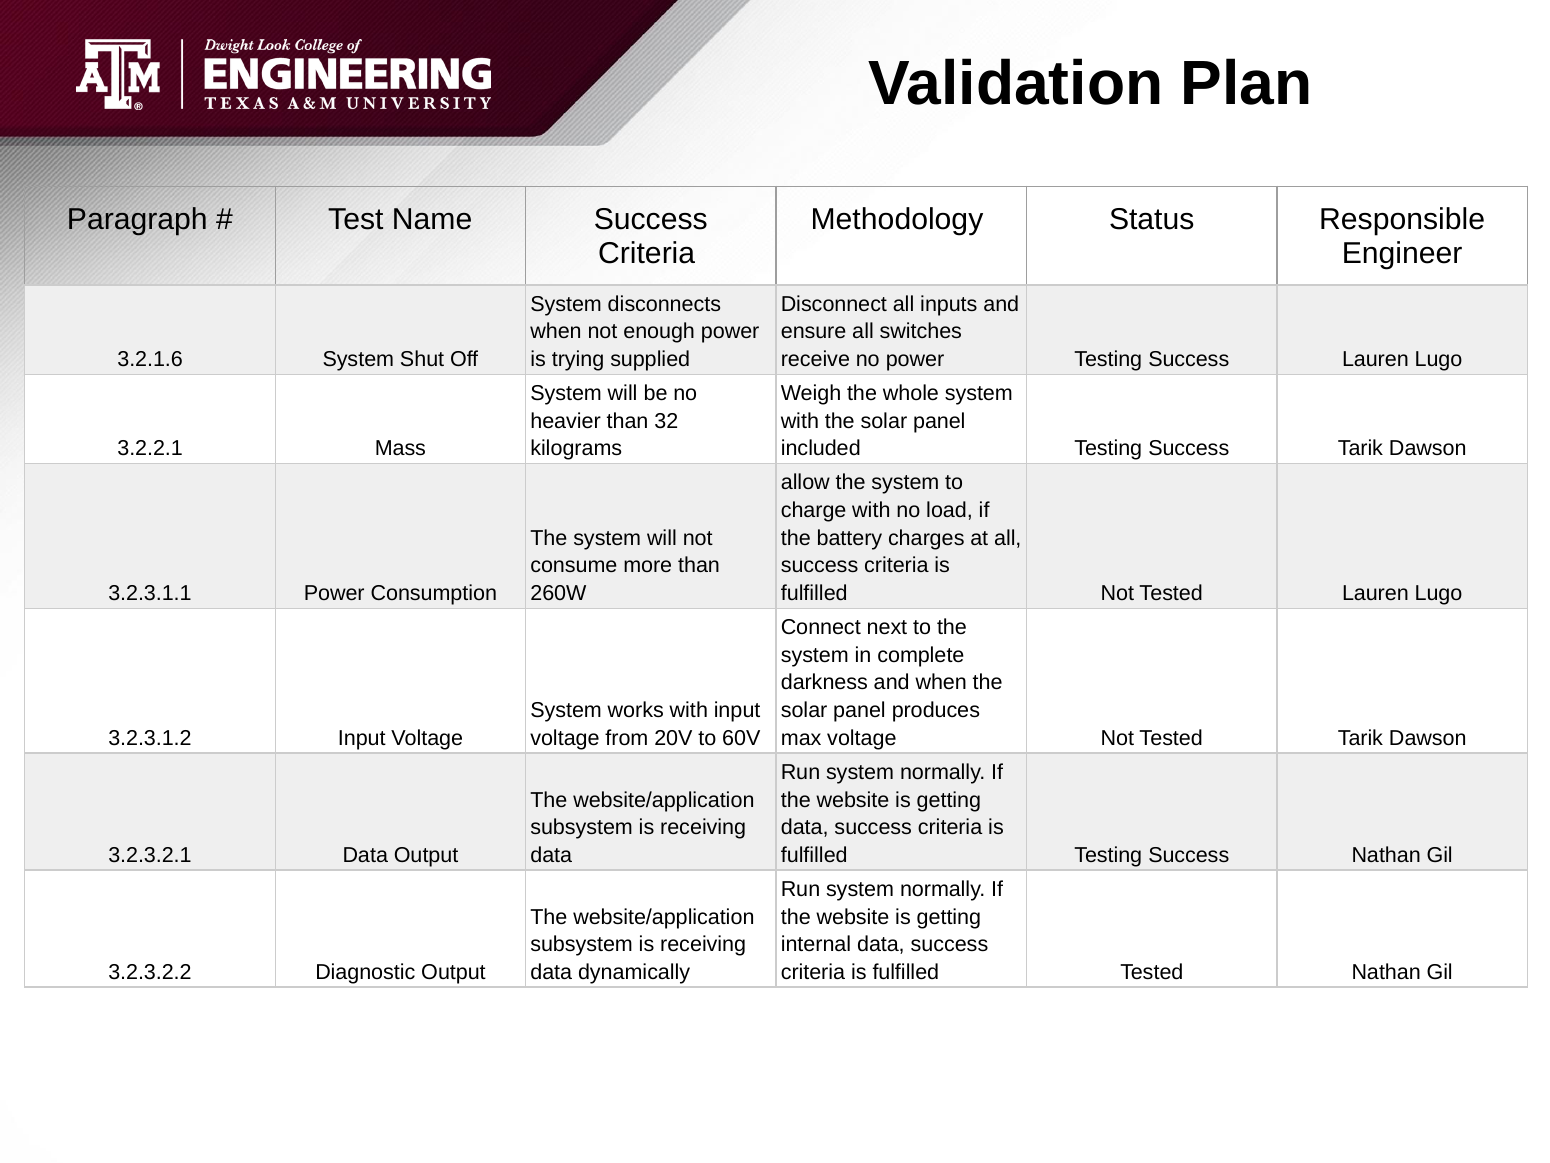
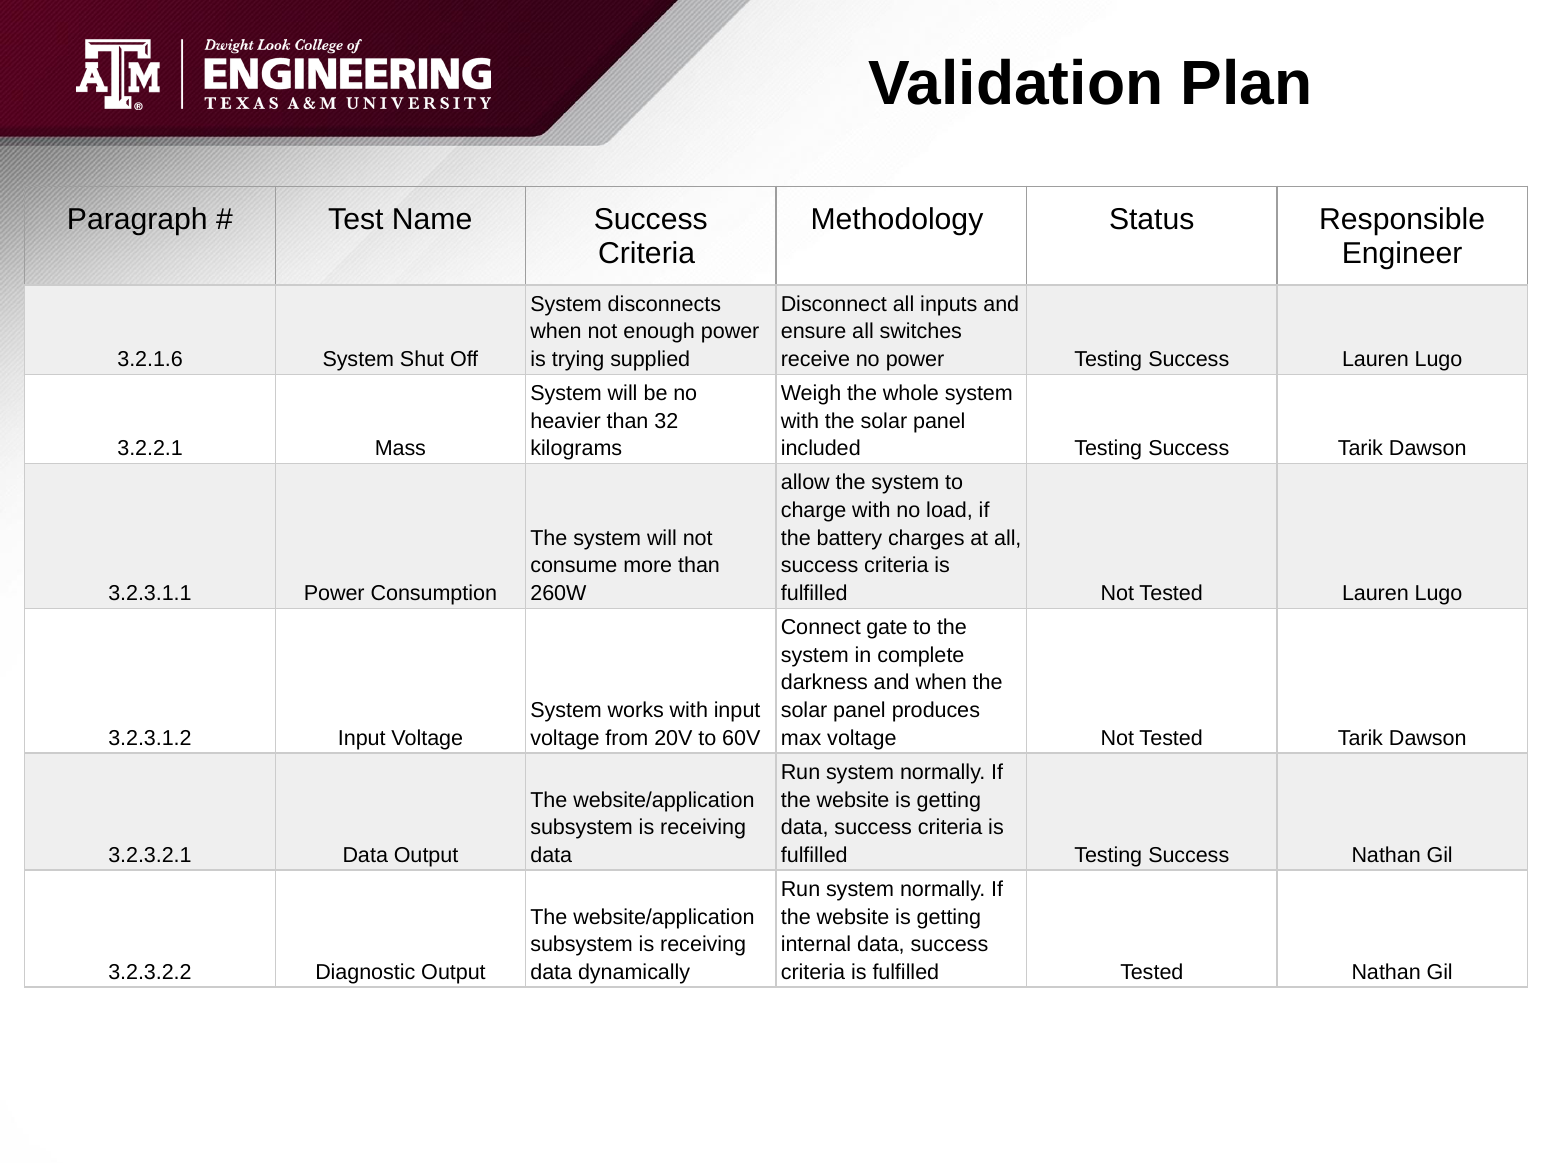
next: next -> gate
